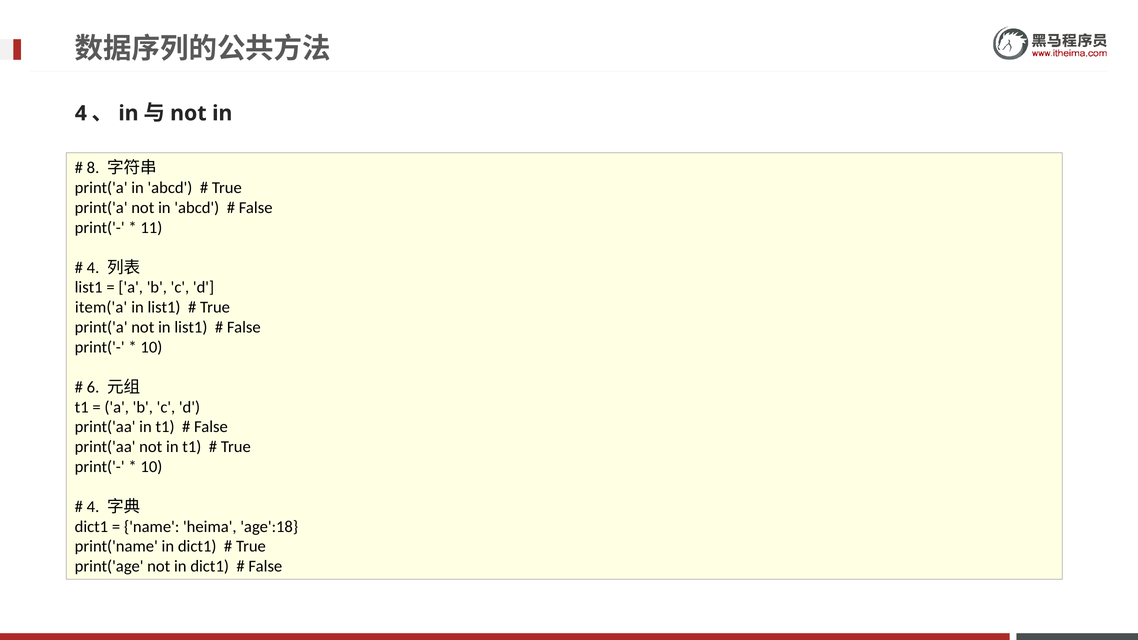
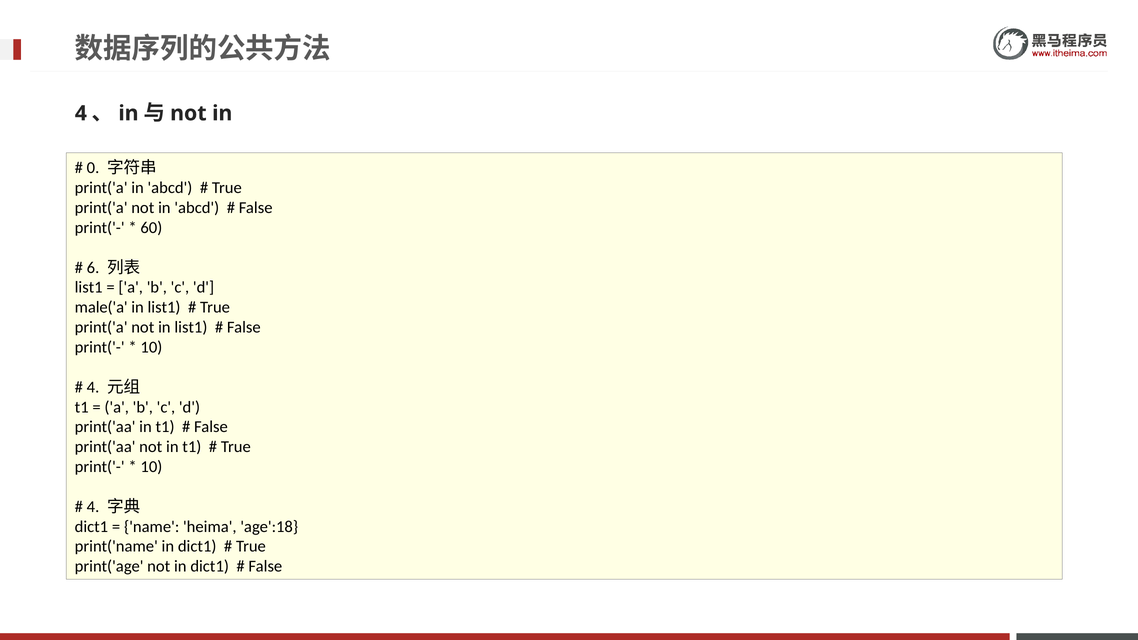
8: 8 -> 0
11: 11 -> 60
4 at (93, 268): 4 -> 6
item('a: item('a -> male('a
6 at (93, 387): 6 -> 4
